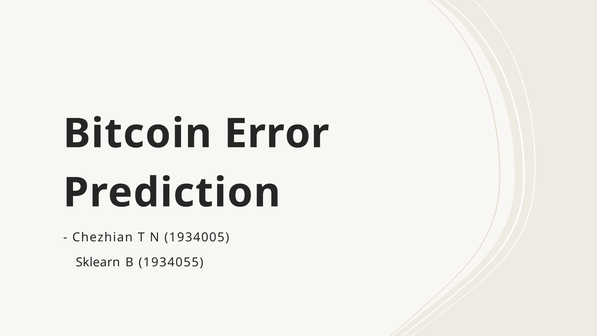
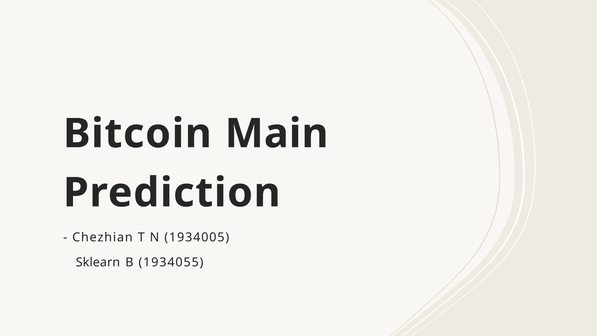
Error: Error -> Main
